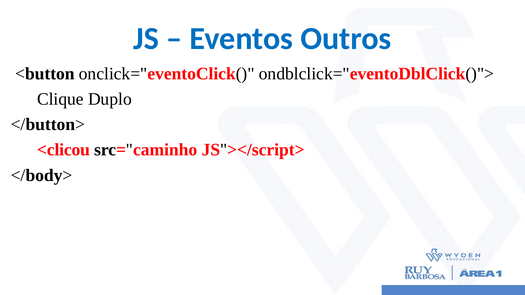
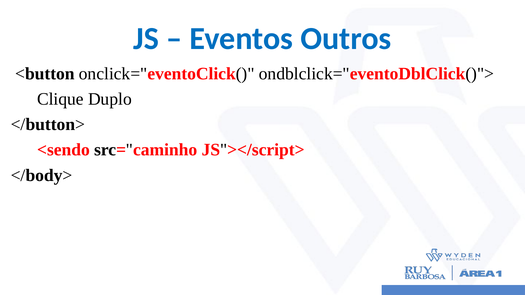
<clicou: <clicou -> <sendo
